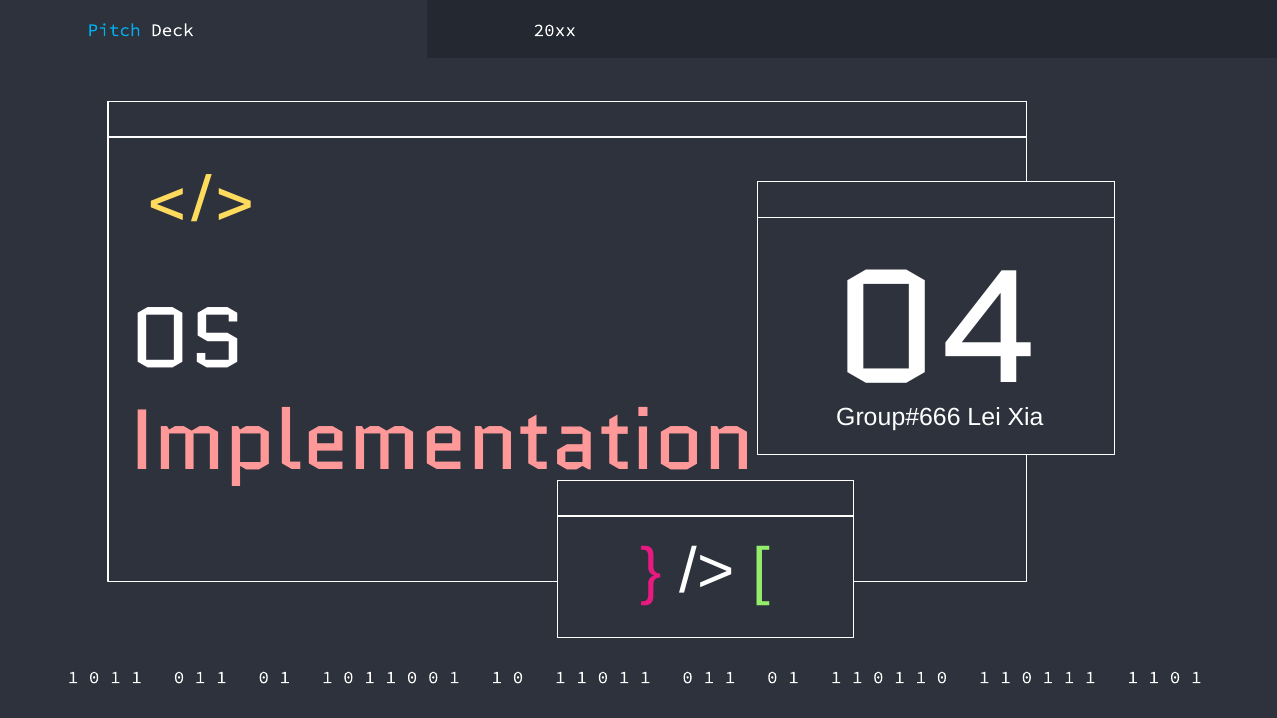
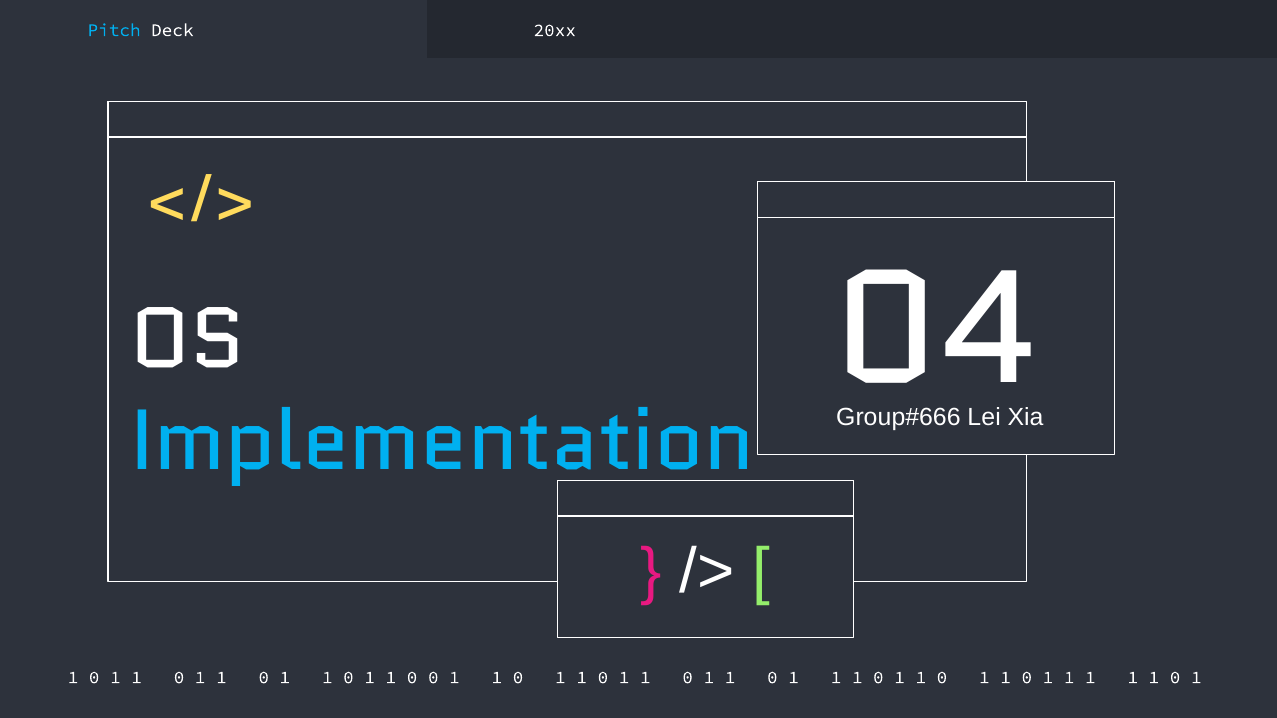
Implementation colour: pink -> light blue
